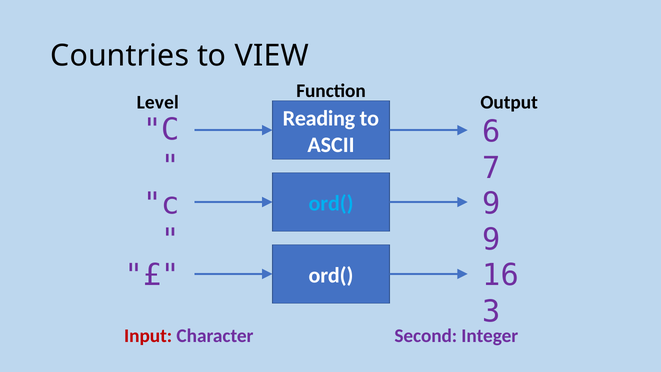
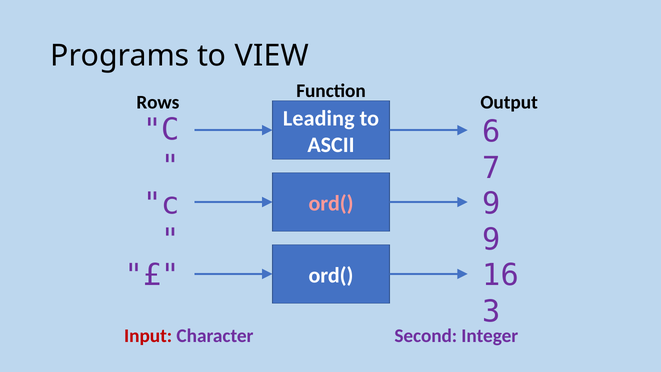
Countries: Countries -> Programs
Level: Level -> Rows
Reading: Reading -> Leading
ord( at (331, 203) colour: light blue -> pink
